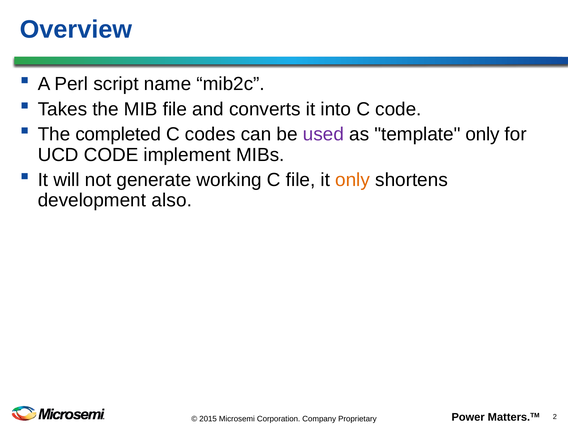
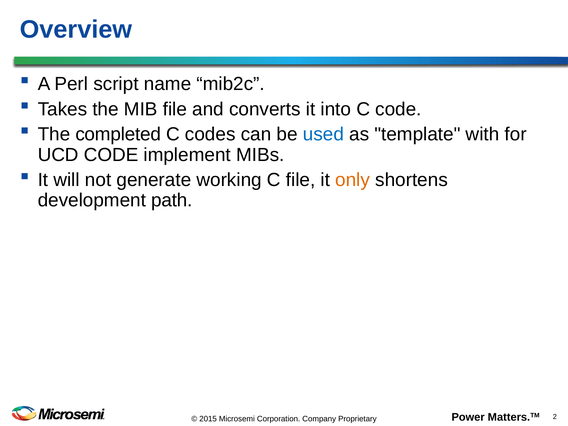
used colour: purple -> blue
template only: only -> with
also: also -> path
